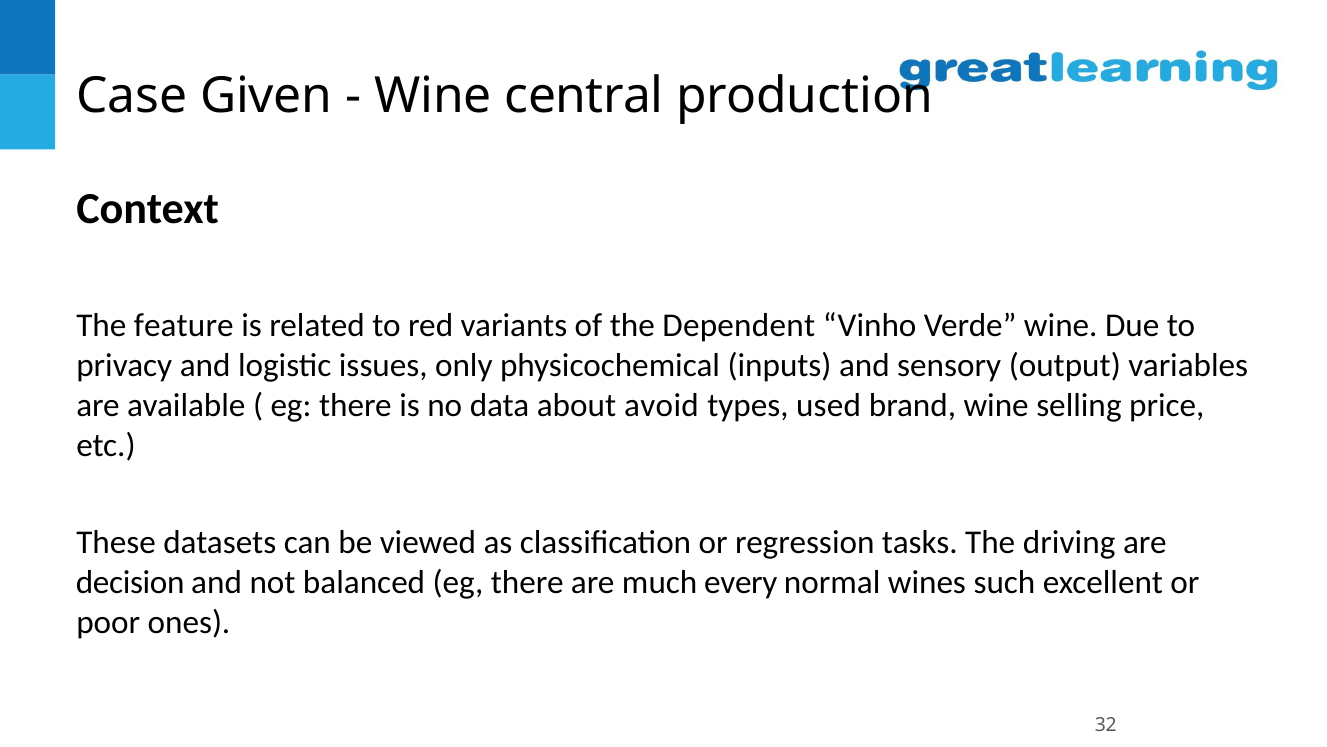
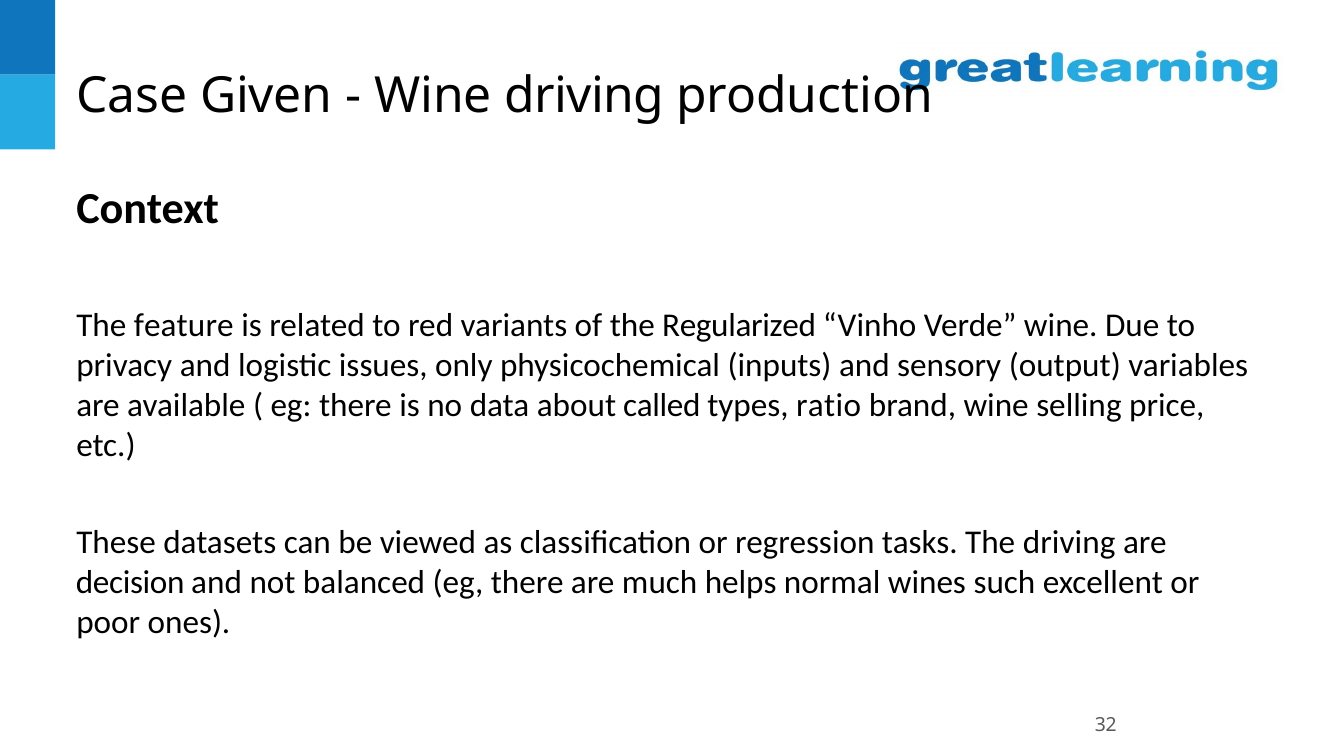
Wine central: central -> driving
Dependent: Dependent -> Regularized
avoid: avoid -> called
used: used -> ratio
every: every -> helps
